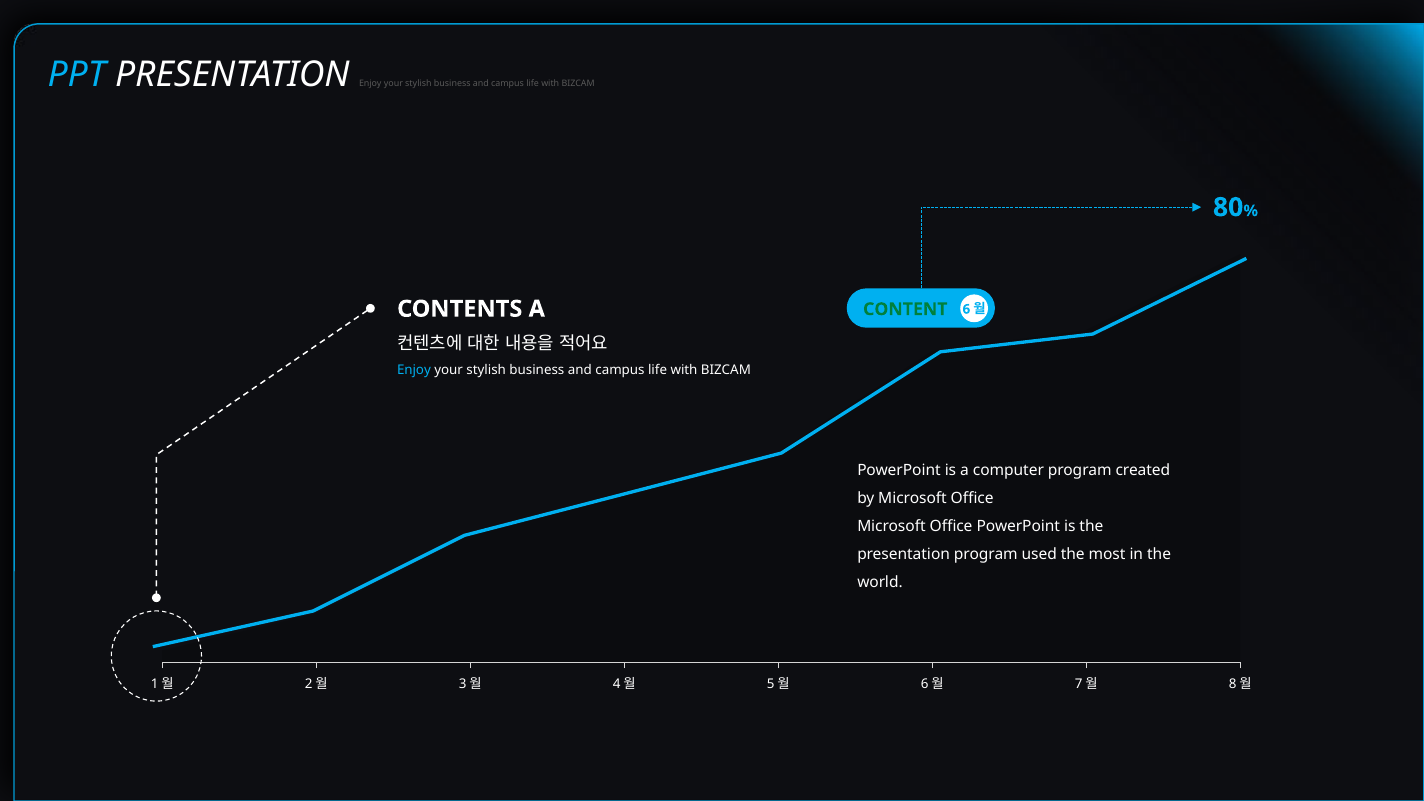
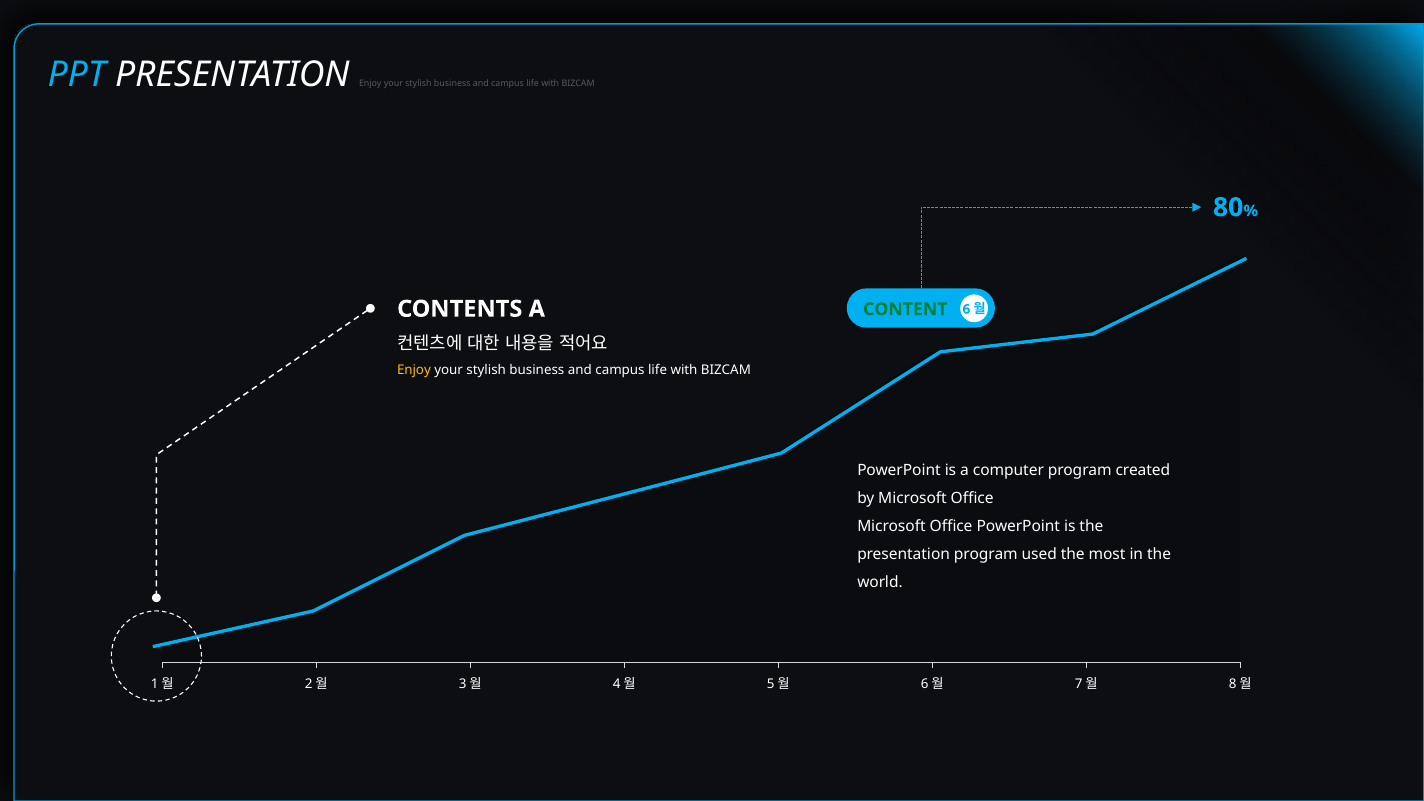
Enjoy at (414, 371) colour: light blue -> yellow
